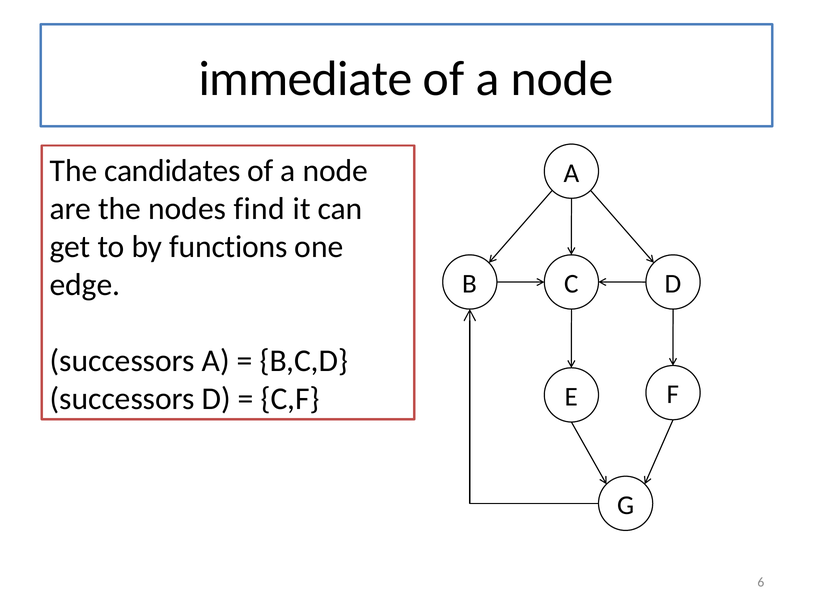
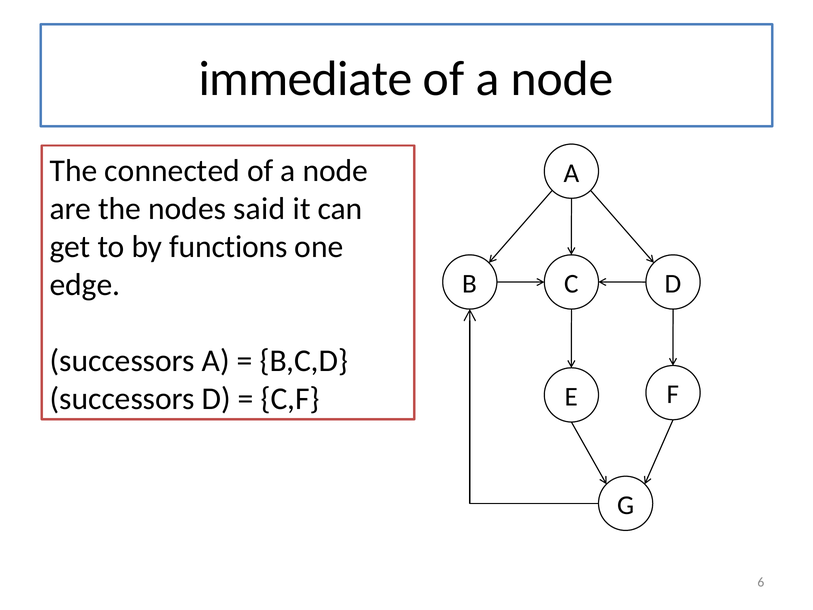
candidates: candidates -> connected
find: find -> said
